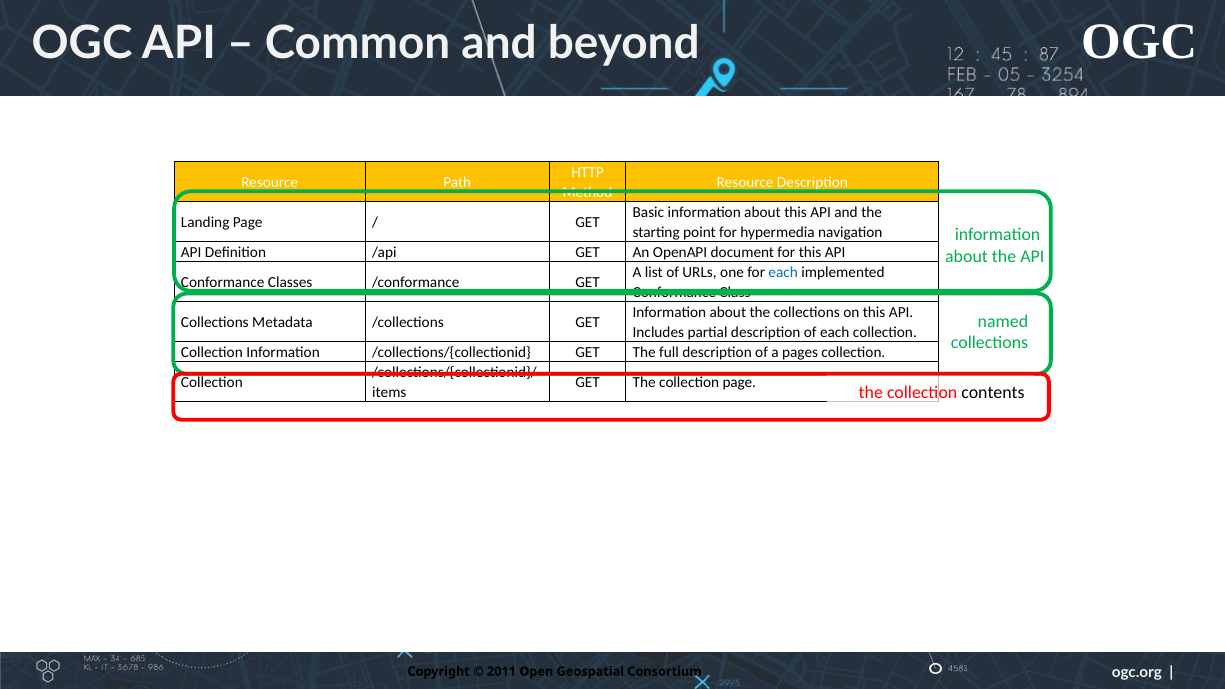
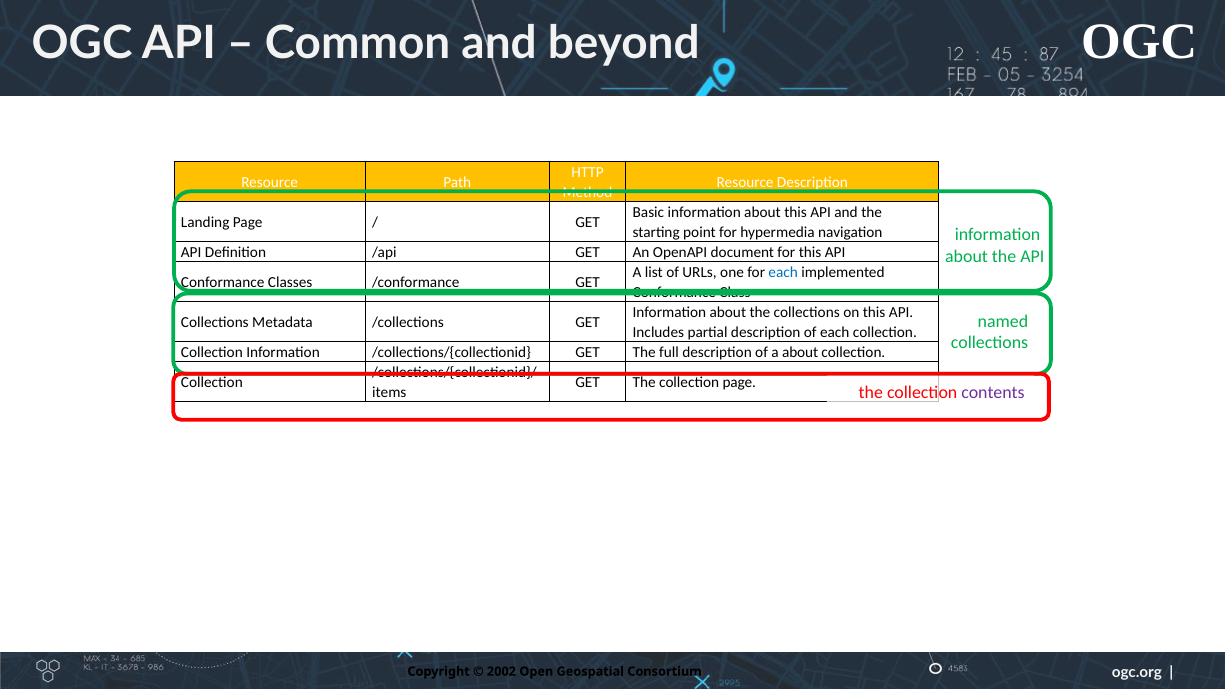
a pages: pages -> about
contents colour: black -> purple
2011: 2011 -> 2002
